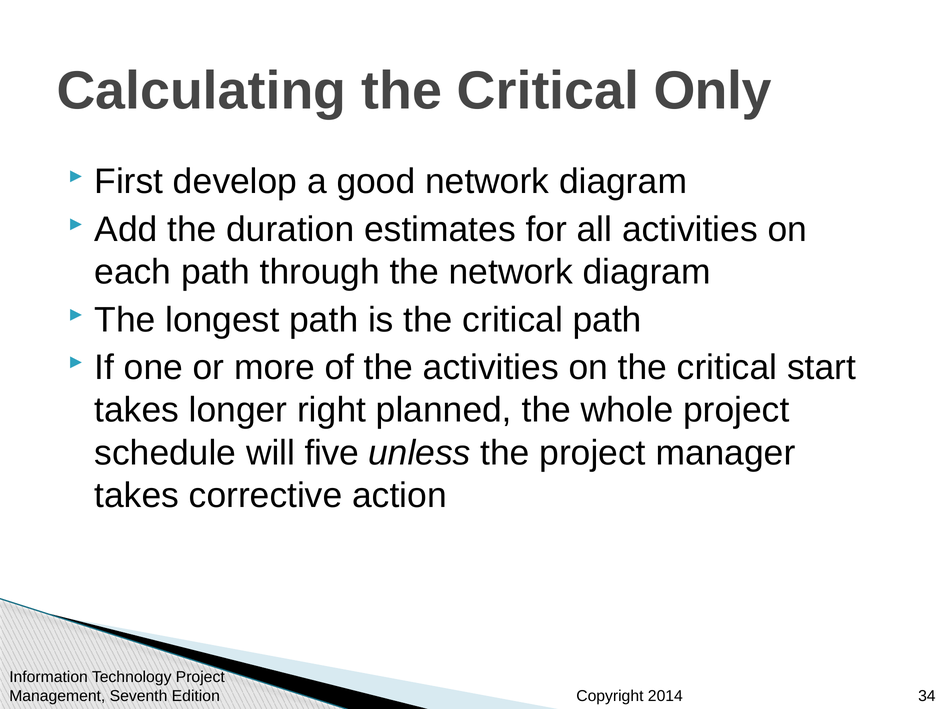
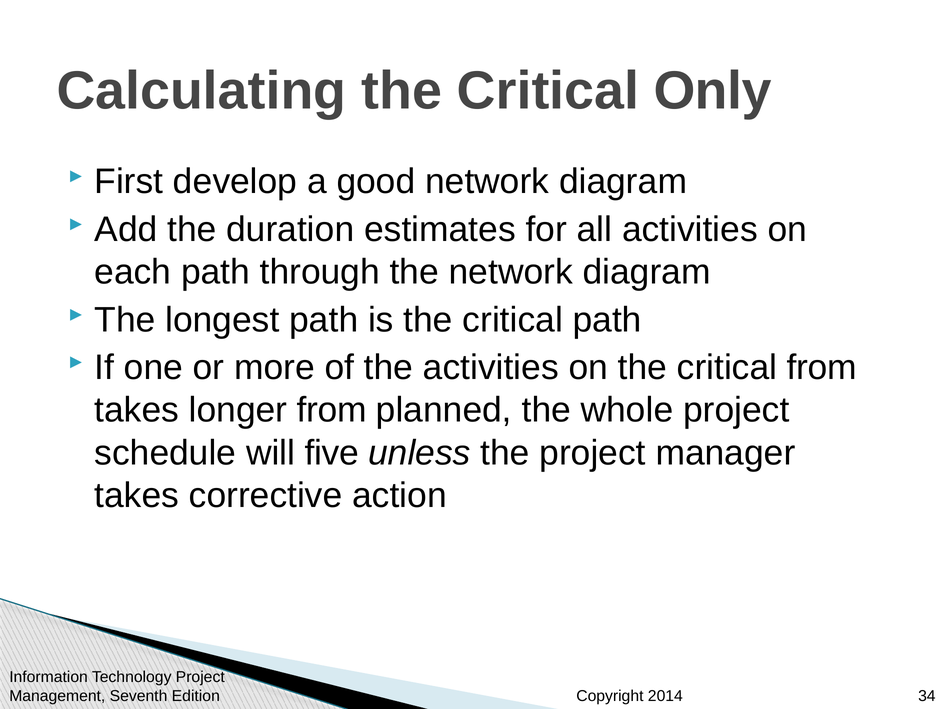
critical start: start -> from
longer right: right -> from
